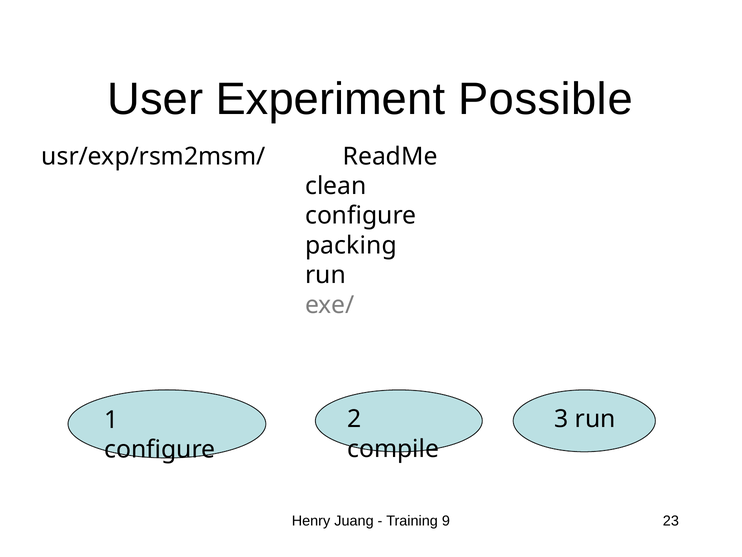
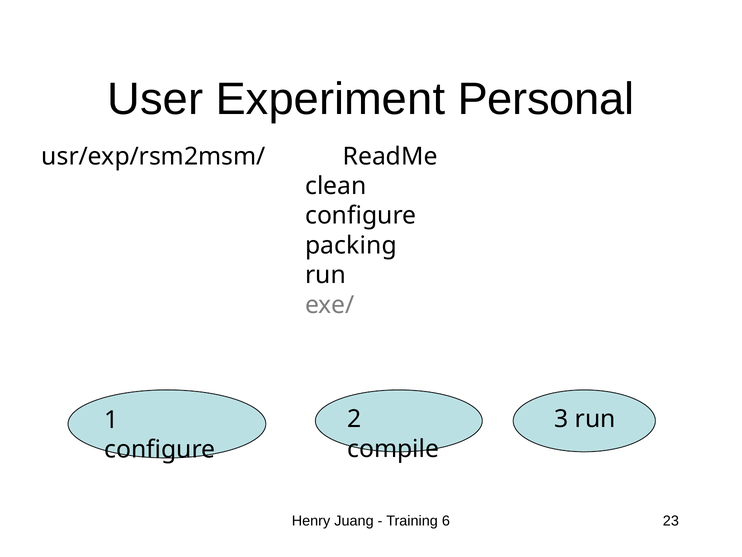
Possible: Possible -> Personal
9: 9 -> 6
